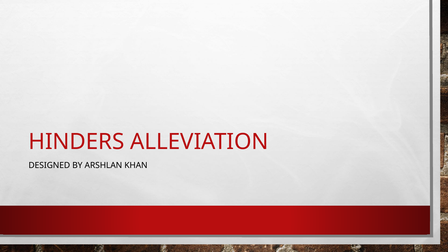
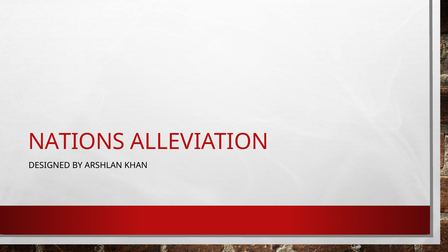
HINDERS: HINDERS -> NATIONS
